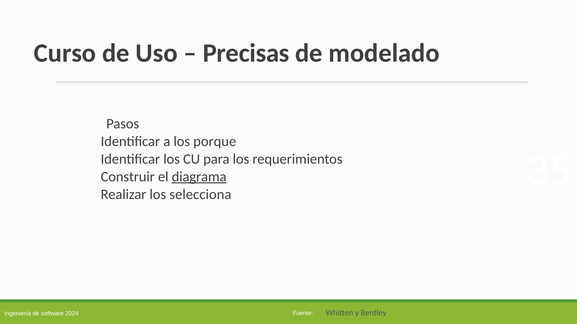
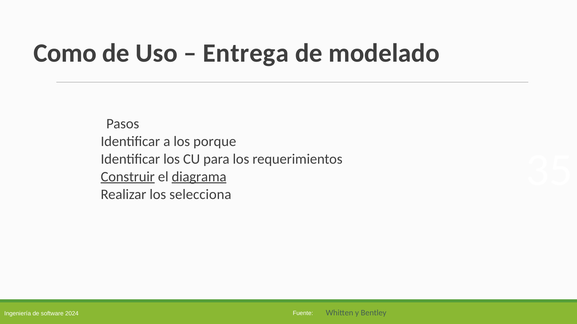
Curso: Curso -> Como
Precisas: Precisas -> Entrega
Construir underline: none -> present
